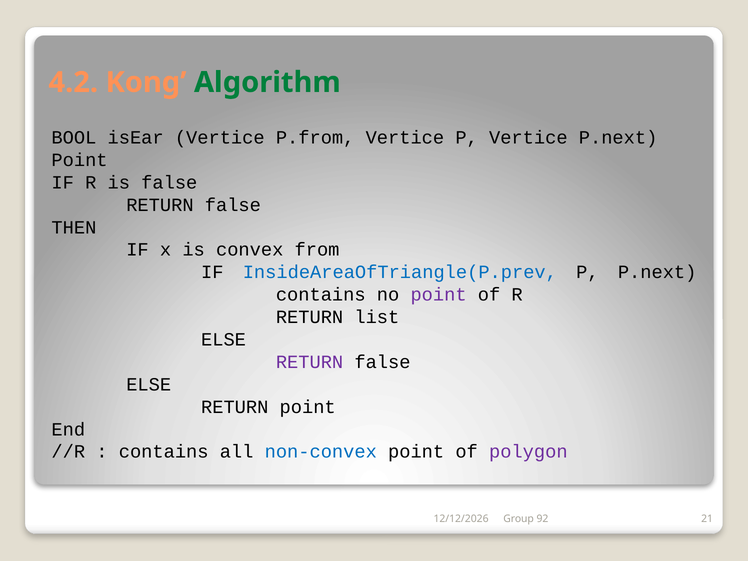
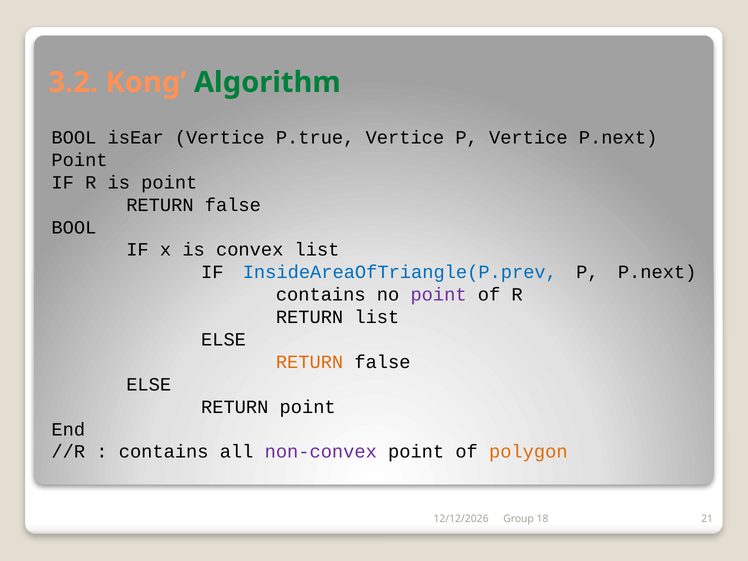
4.2: 4.2 -> 3.2
P.from: P.from -> P.true
is false: false -> point
THEN at (74, 227): THEN -> BOOL
convex from: from -> list
RETURN at (310, 362) colour: purple -> orange
non-convex colour: blue -> purple
polygon colour: purple -> orange
92: 92 -> 18
